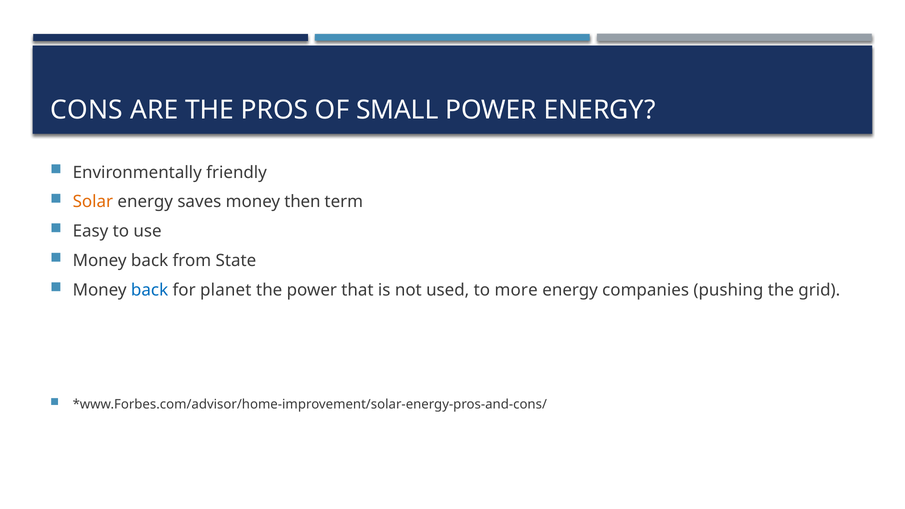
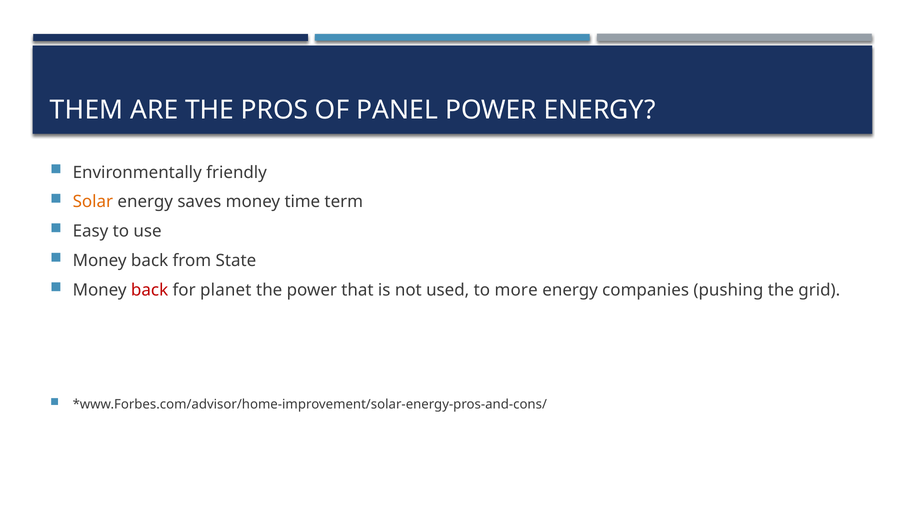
CONS: CONS -> THEM
SMALL: SMALL -> PANEL
then: then -> time
back at (150, 290) colour: blue -> red
